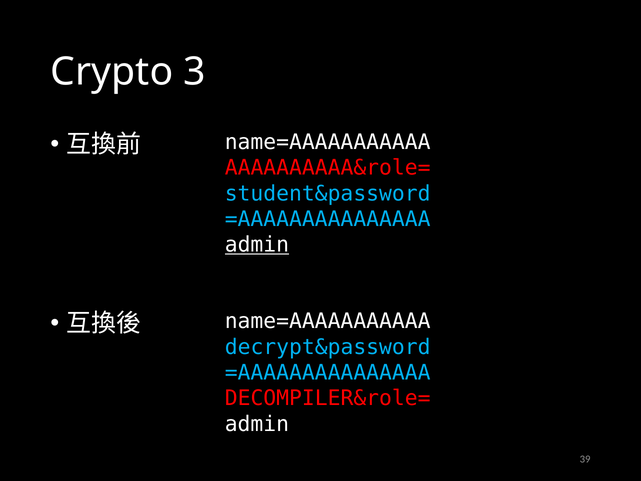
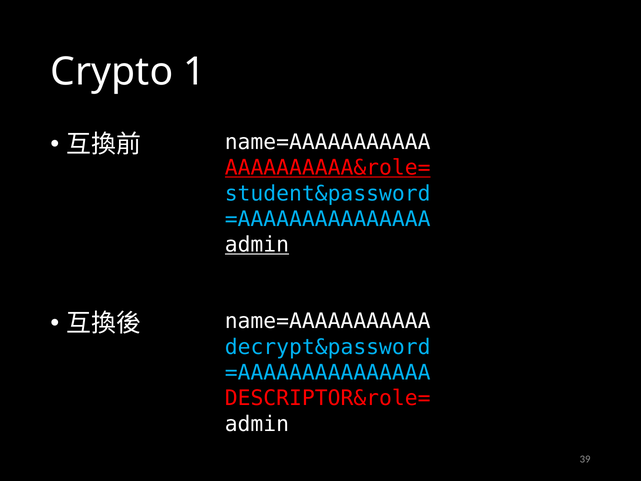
3: 3 -> 1
AAAAAAAAAA&role= underline: none -> present
DECOMPILER&role=: DECOMPILER&role= -> DESCRIPTOR&role=
